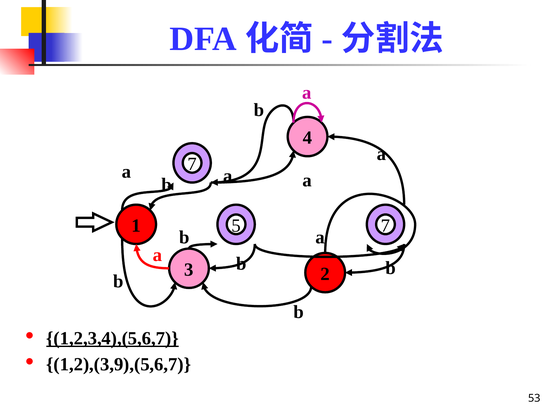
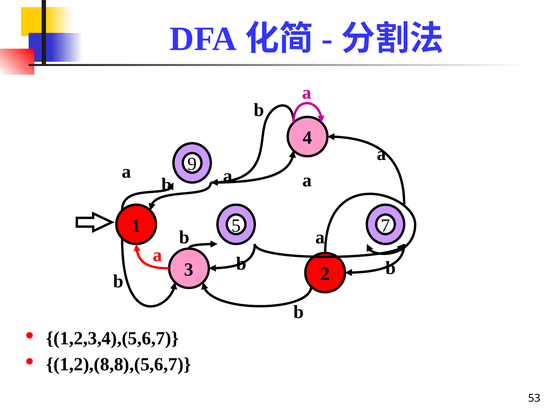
a 7: 7 -> 9
1,2,3,4),(5,6,7 underline: present -> none
1,2),(3,9),(5,6,7: 1,2),(3,9),(5,6,7 -> 1,2),(8,8),(5,6,7
